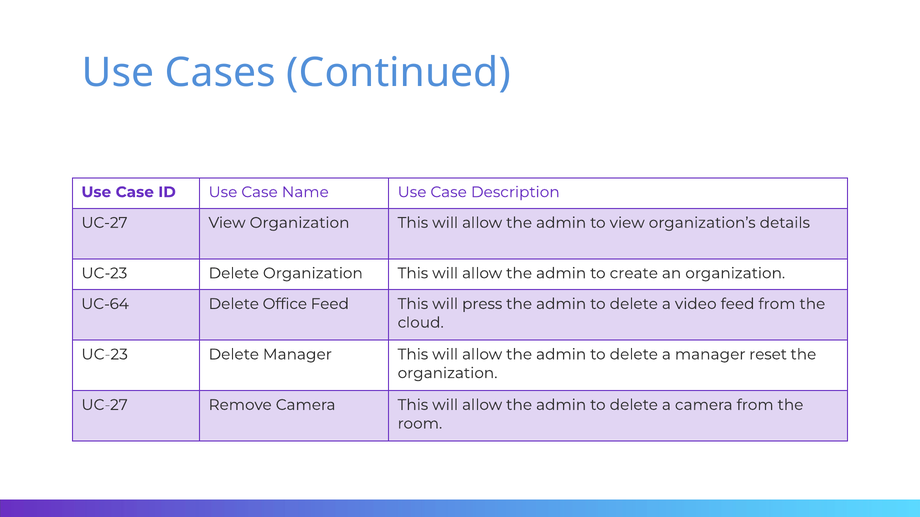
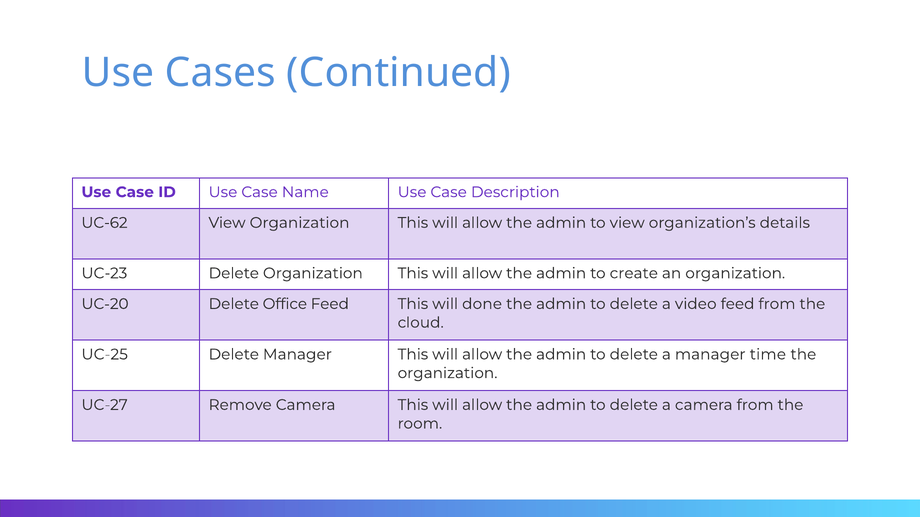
UC-27 at (104, 223): UC-27 -> UC-62
UC-64: UC-64 -> UC-20
press: press -> done
UC-23 at (105, 355): UC-23 -> UC-25
reset: reset -> time
